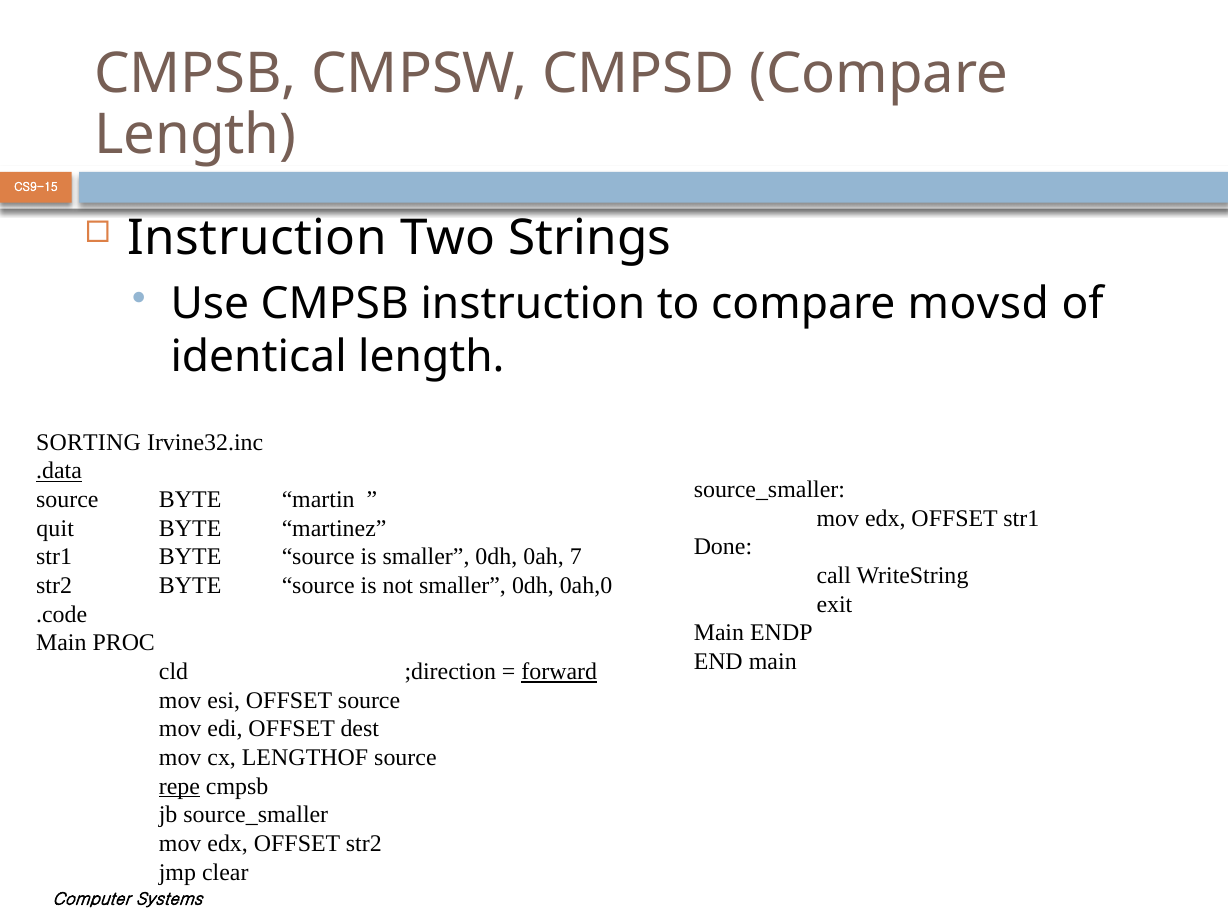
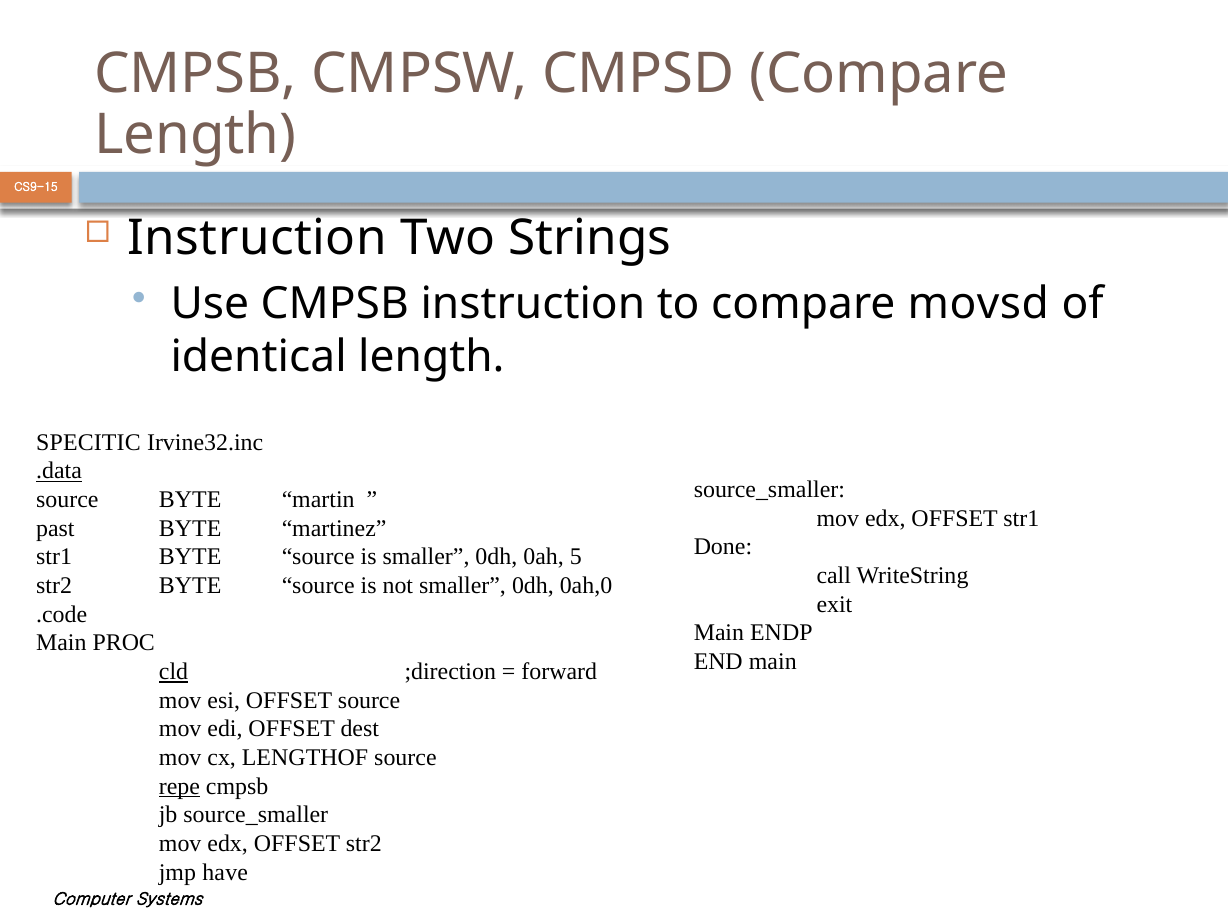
SORTING: SORTING -> SPECITIC
quit: quit -> past
7: 7 -> 5
cld underline: none -> present
forward underline: present -> none
clear: clear -> have
